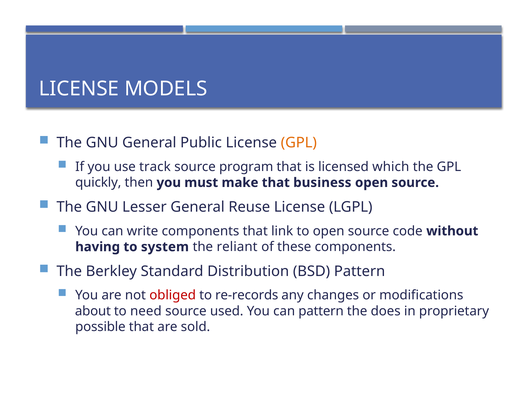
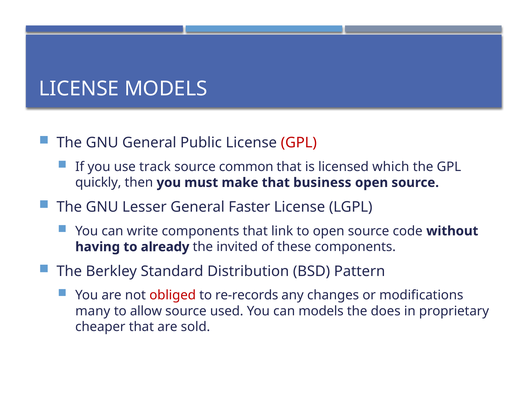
GPL at (299, 143) colour: orange -> red
program: program -> common
Reuse: Reuse -> Faster
system: system -> already
reliant: reliant -> invited
about: about -> many
need: need -> allow
can pattern: pattern -> models
possible: possible -> cheaper
